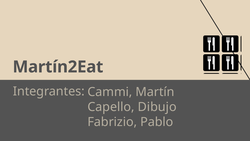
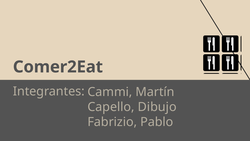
Martín2Eat: Martín2Eat -> Comer2Eat
